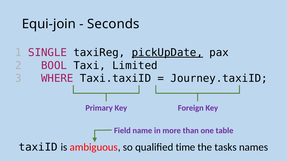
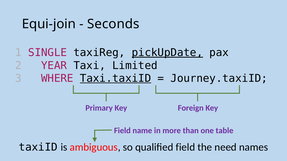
BOOL: BOOL -> YEAR
Taxi.taxiID underline: none -> present
qualified time: time -> field
tasks: tasks -> need
